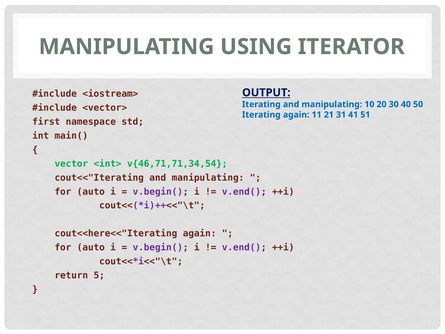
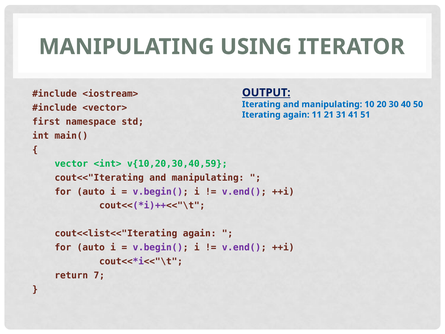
v{46,71,71,34,54: v{46,71,71,34,54 -> v{10,20,30,40,59
cout<<here<<"Iterating: cout<<here<<"Iterating -> cout<<list<<"Iterating
5: 5 -> 7
